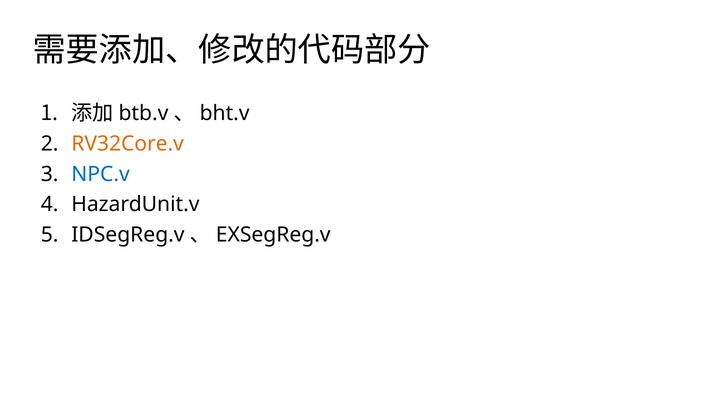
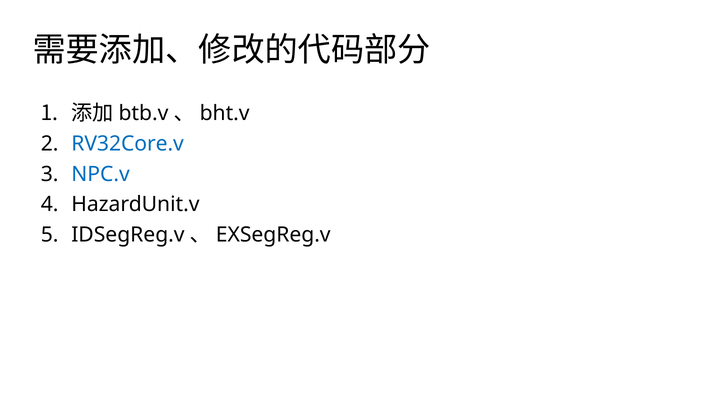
RV32Core.v colour: orange -> blue
